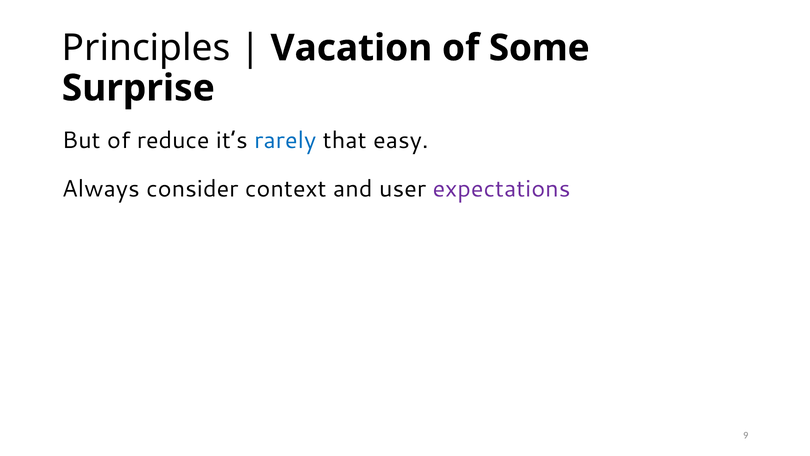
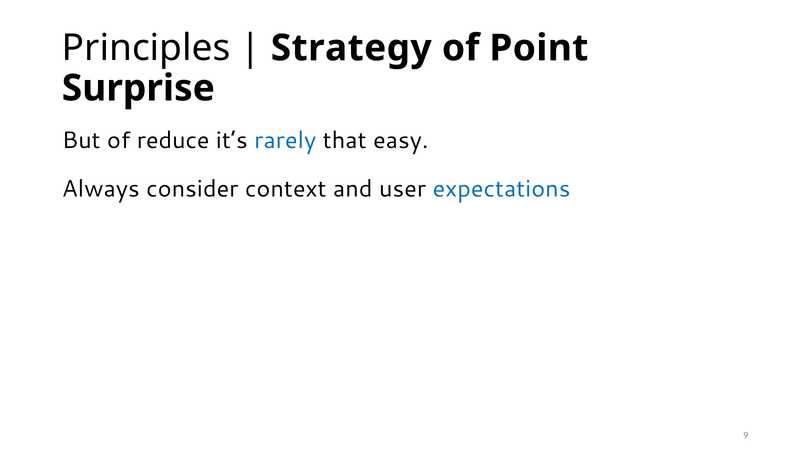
Vacation: Vacation -> Strategy
Some: Some -> Point
expectations colour: purple -> blue
